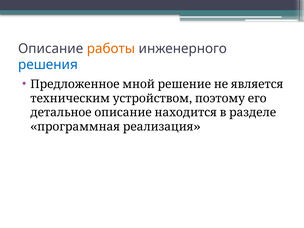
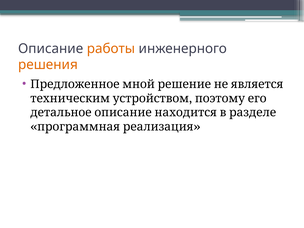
решения colour: blue -> orange
